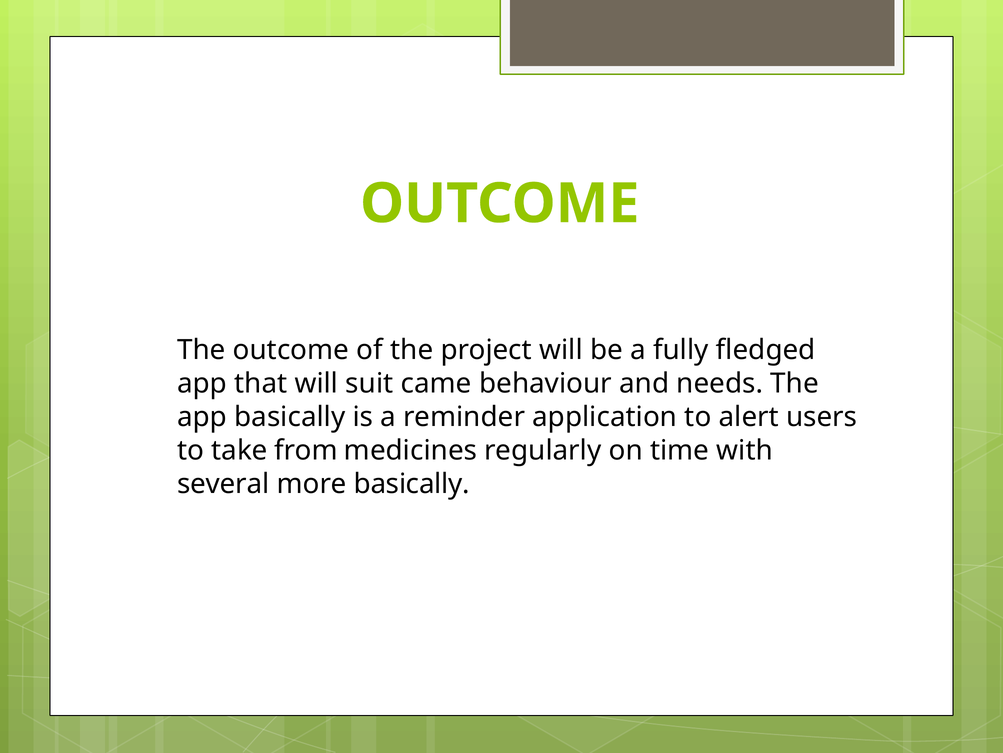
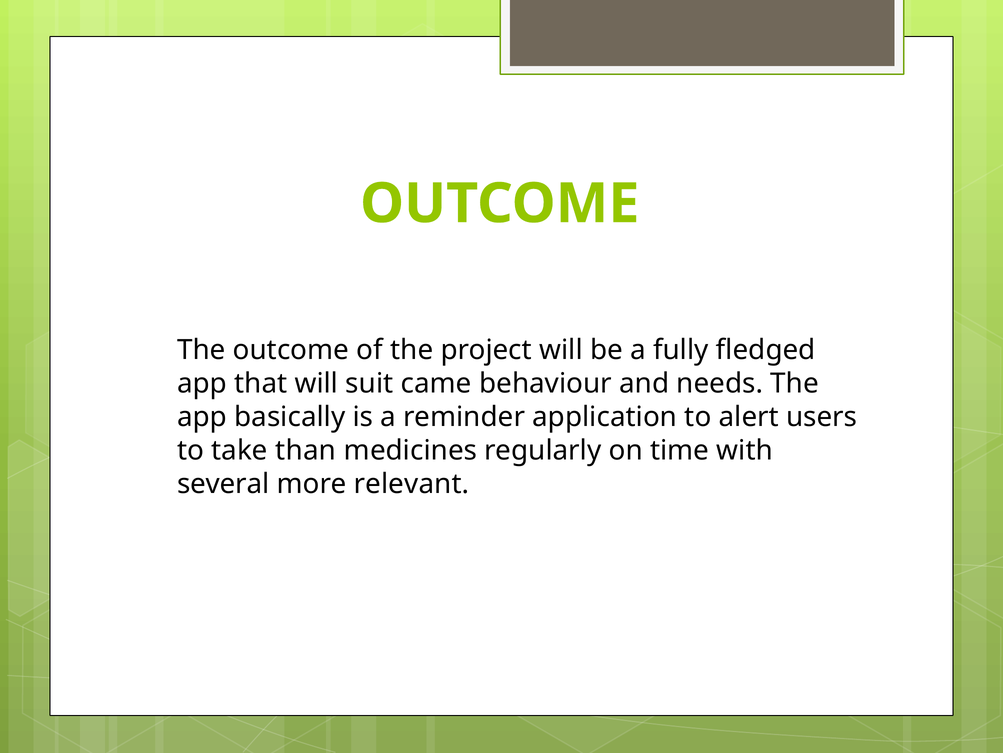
from: from -> than
more basically: basically -> relevant
